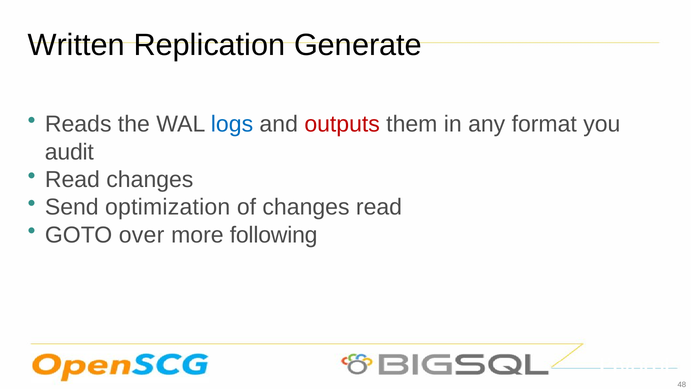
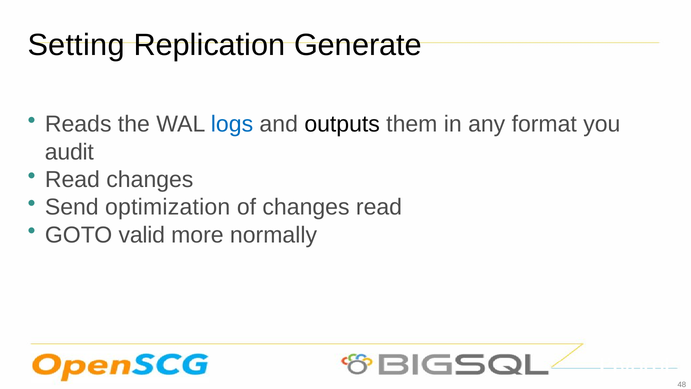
Written: Written -> Setting
outputs colour: red -> black
over: over -> valid
following: following -> normally
